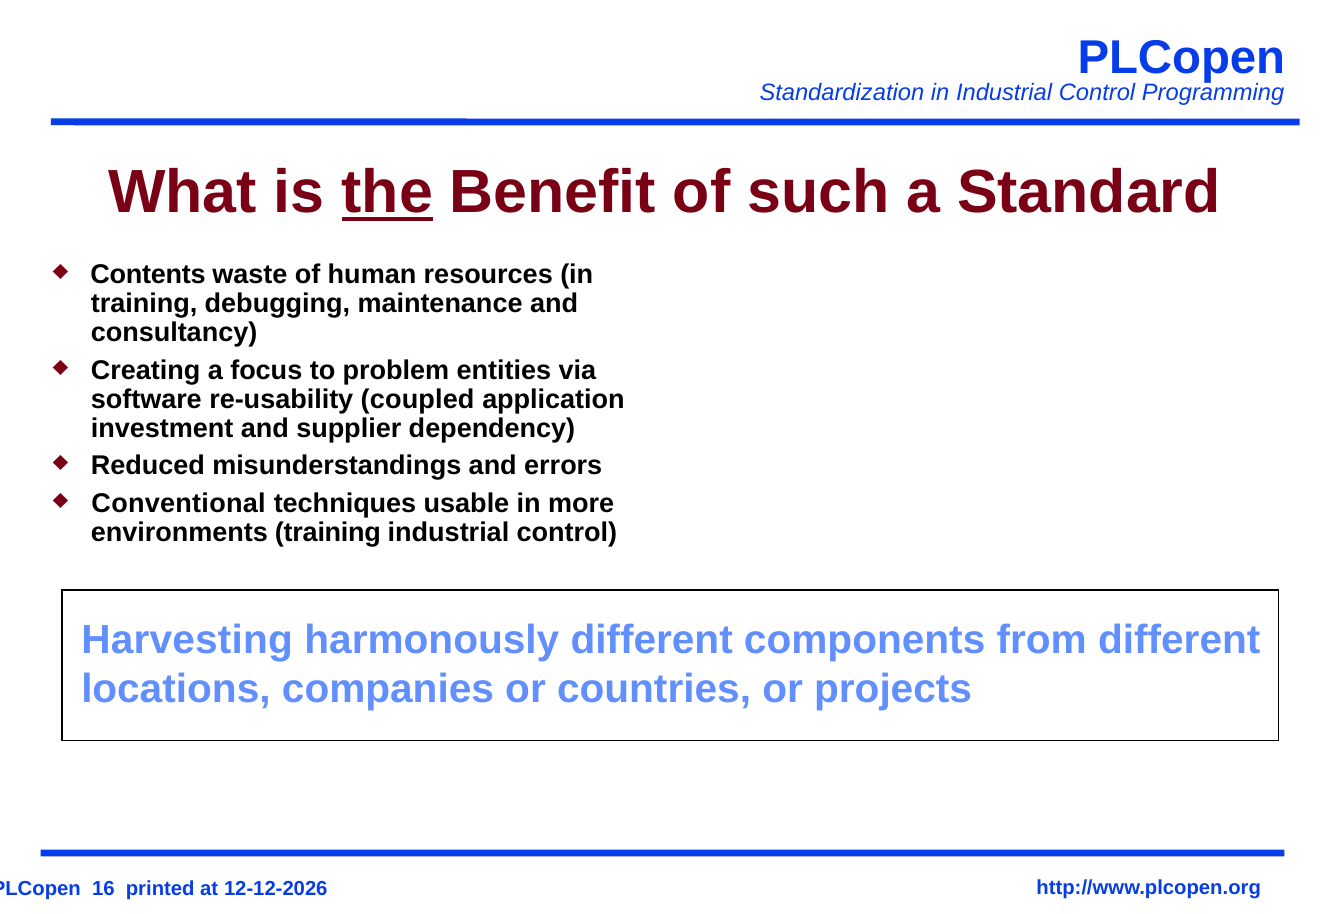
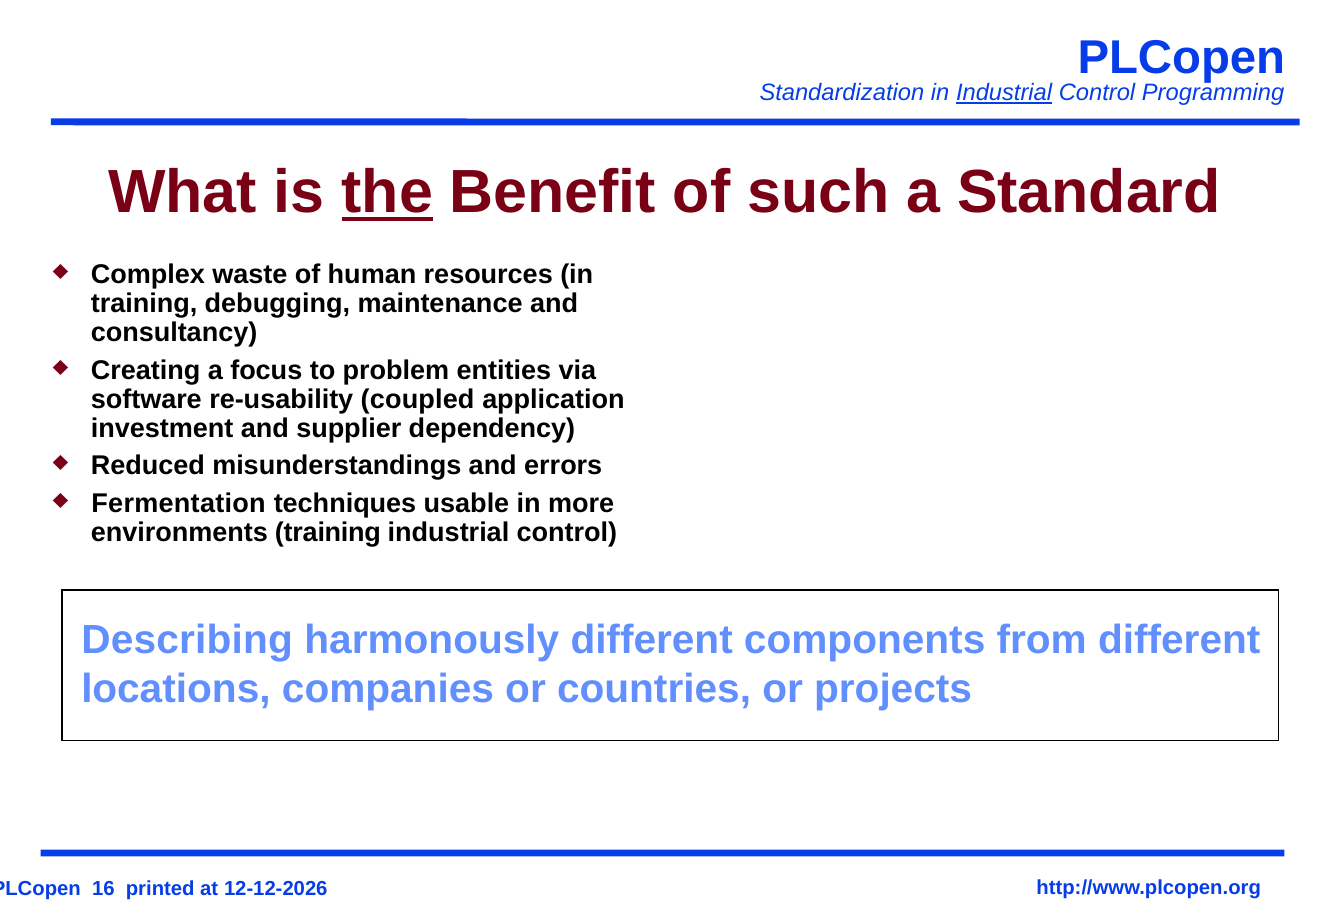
Industrial at (1004, 93) underline: none -> present
Contents: Contents -> Complex
Conventional: Conventional -> Fermentation
Harvesting: Harvesting -> Describing
